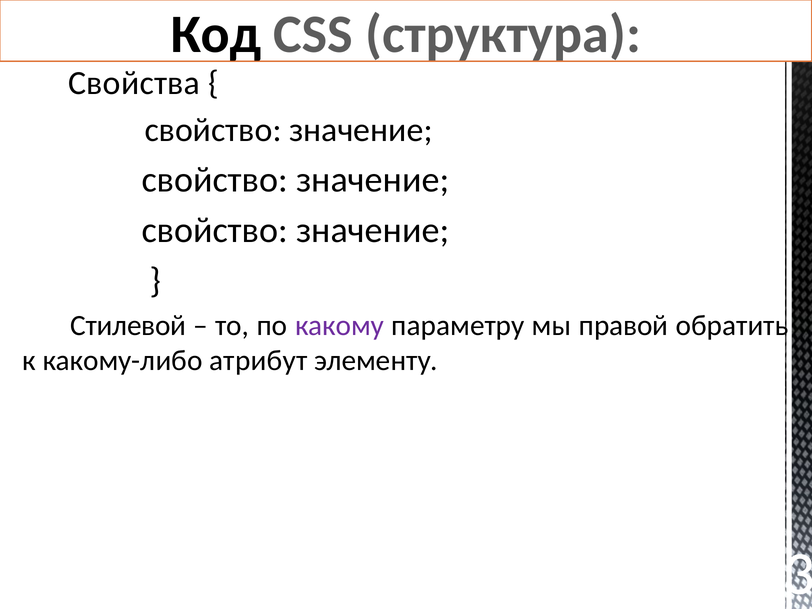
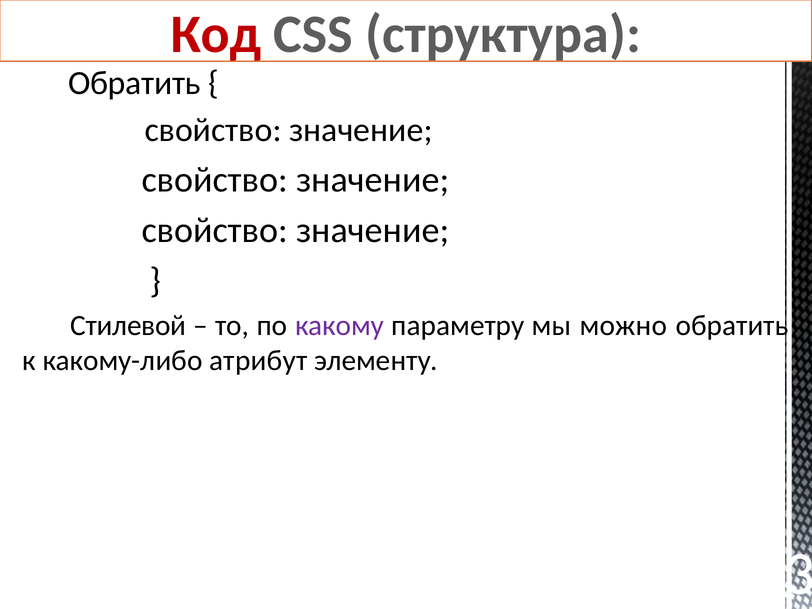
Код colour: black -> red
Свойства at (134, 83): Свойства -> Обратить
правой: правой -> можно
